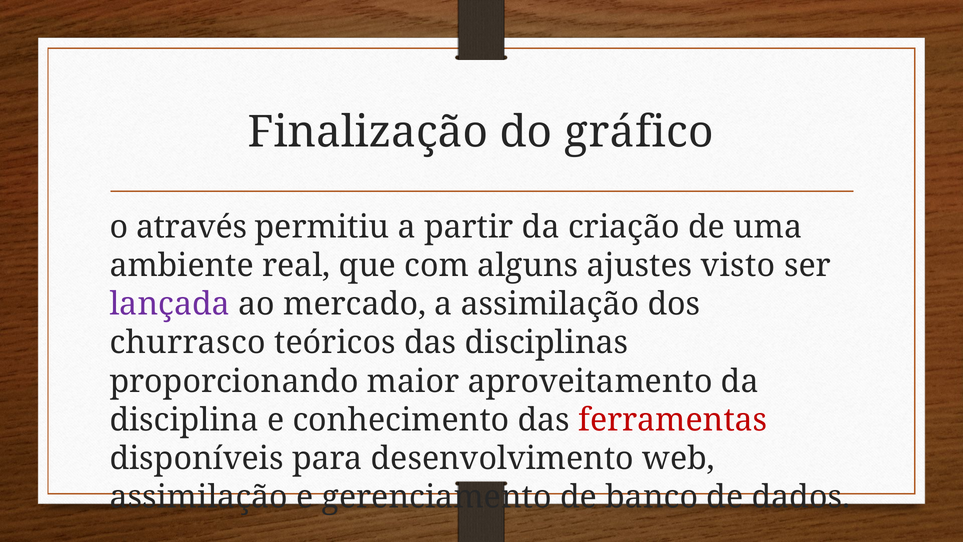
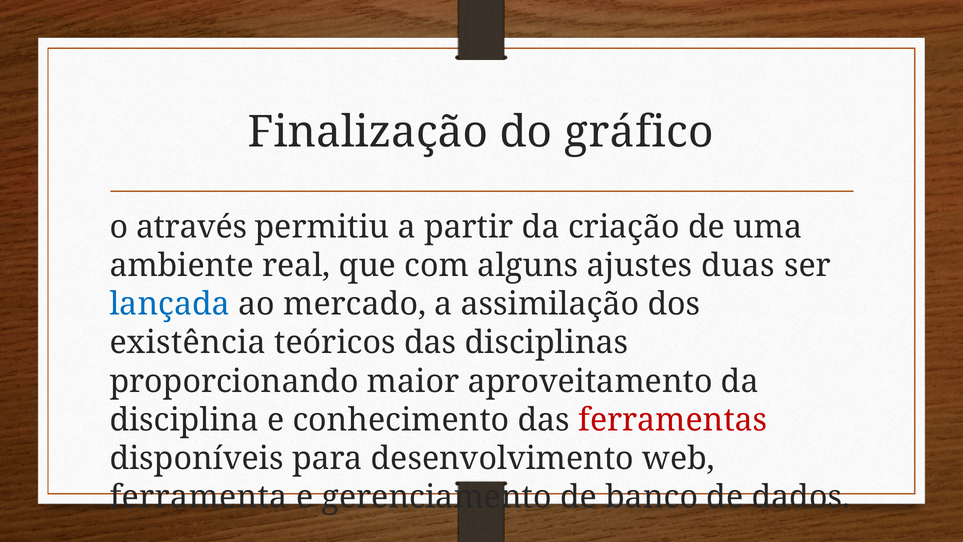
visto: visto -> duas
lançada colour: purple -> blue
churrasco: churrasco -> existência
assimilação at (199, 497): assimilação -> ferramenta
